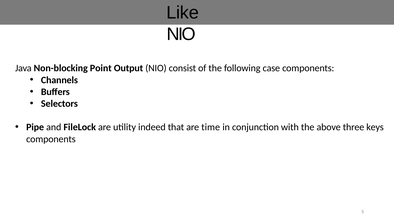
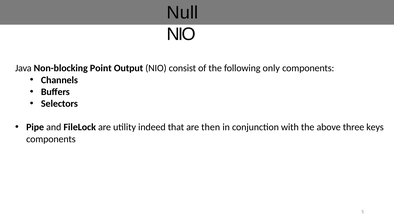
Like: Like -> Null
case: case -> only
time: time -> then
